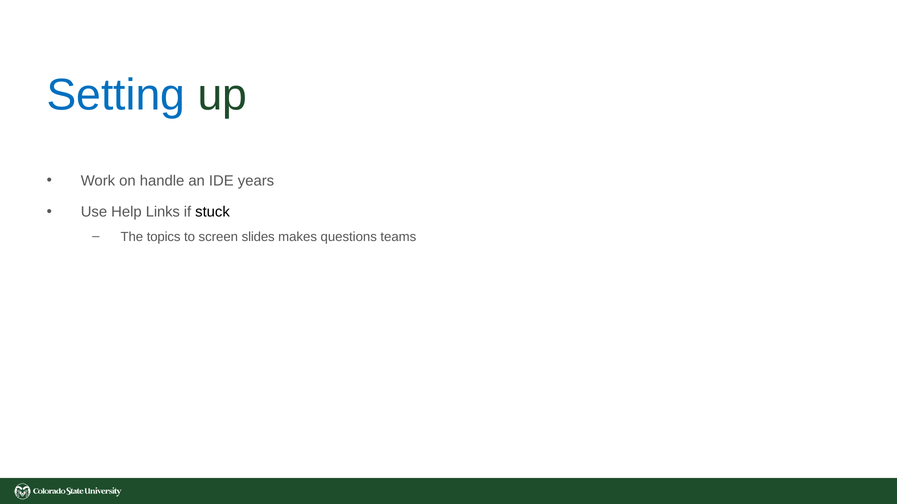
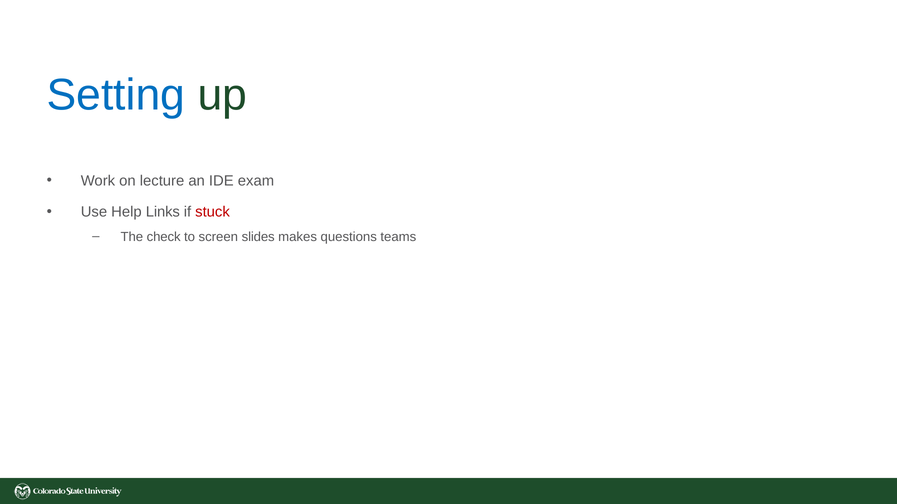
handle: handle -> lecture
years: years -> exam
stuck colour: black -> red
topics: topics -> check
